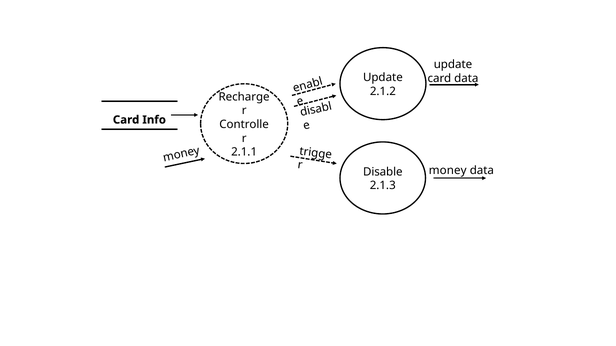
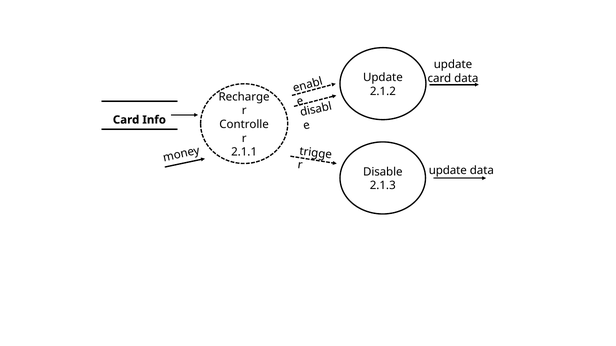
money at (448, 170): money -> update
